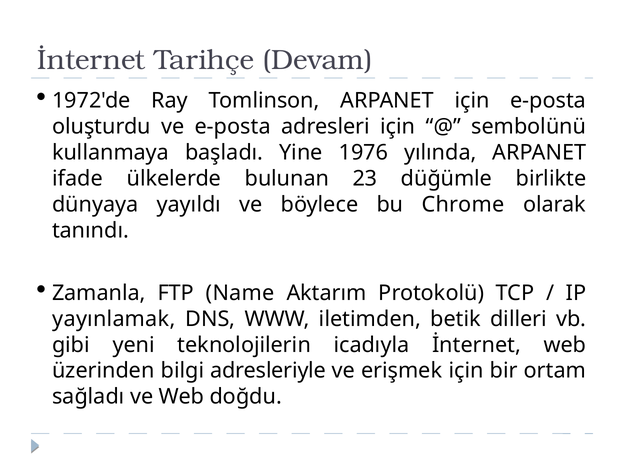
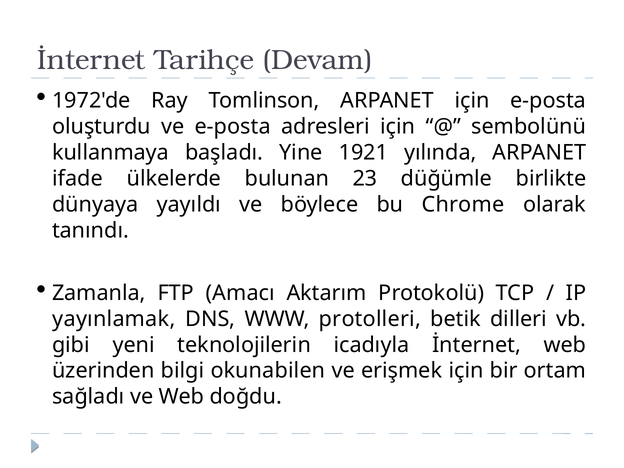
1976: 1976 -> 1921
Name: Name -> Amacı
iletimden: iletimden -> protolleri
adresleriyle: adresleriyle -> okunabilen
